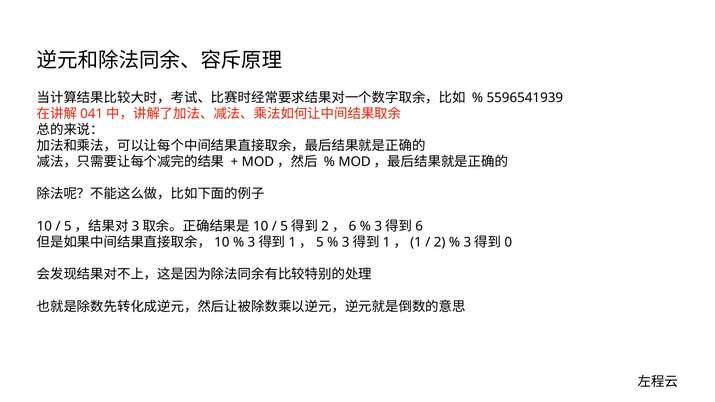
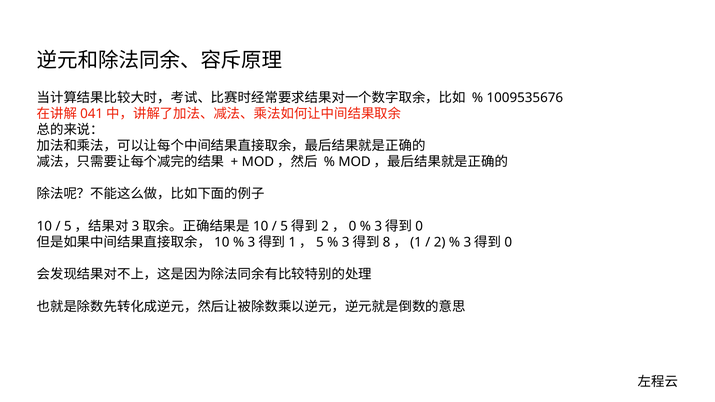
5596541939: 5596541939 -> 1009535676
6 at (352, 226): 6 -> 0
6 at (419, 226): 6 -> 0
1 at (387, 242): 1 -> 8
